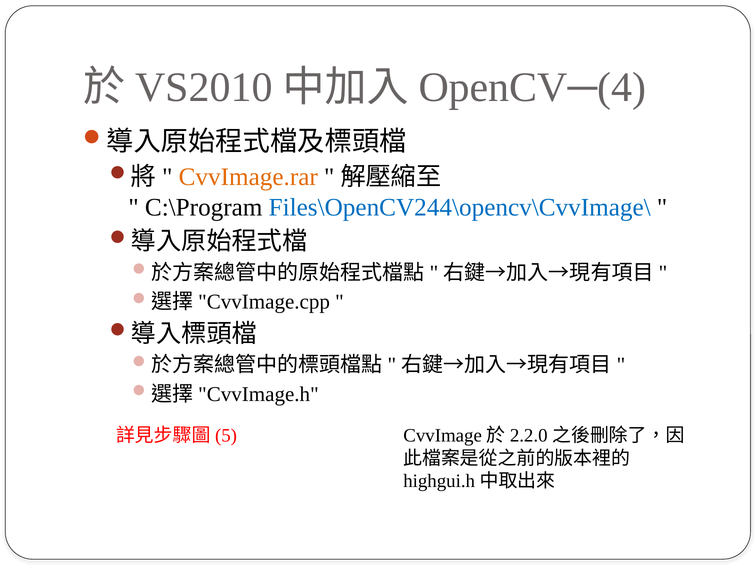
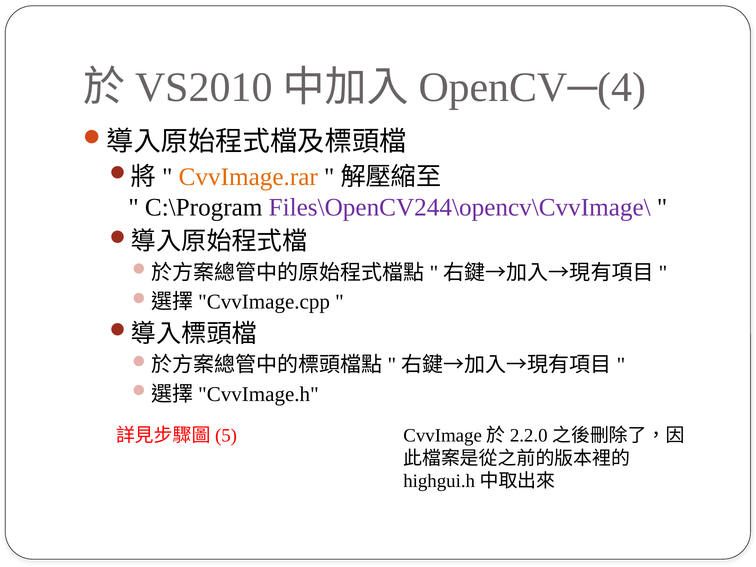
Files\OpenCV244\opencv\CvvImage\ colour: blue -> purple
